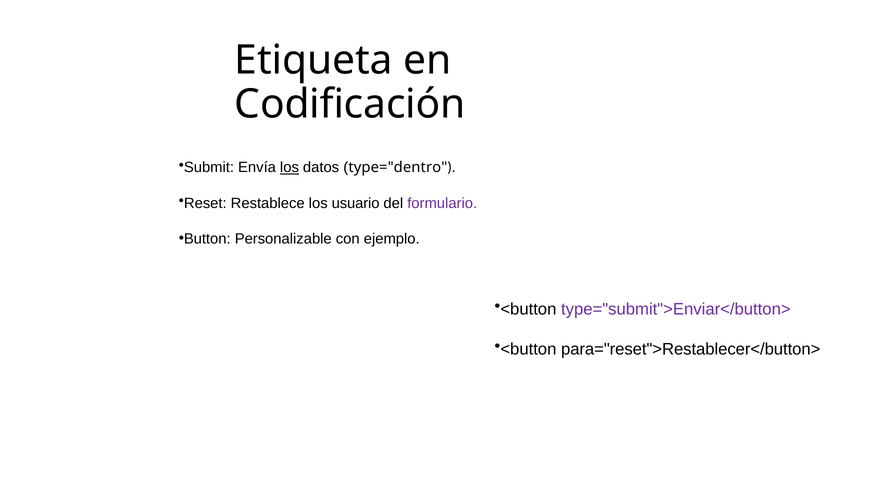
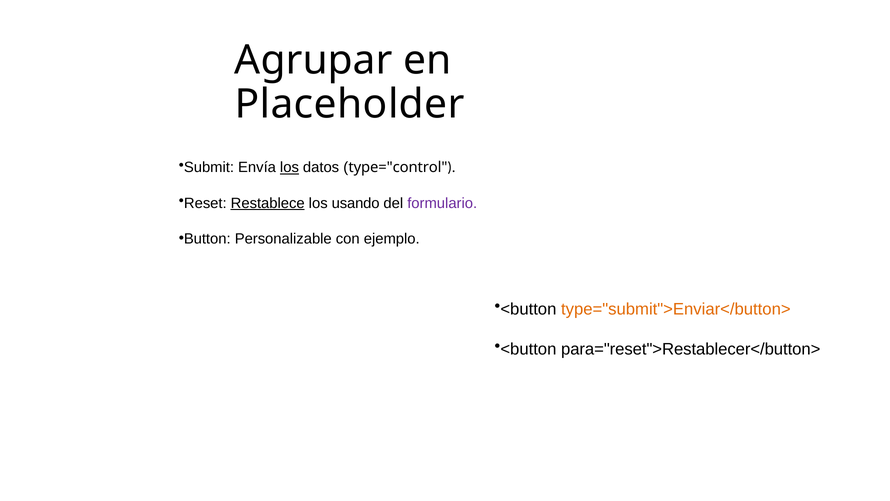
Etiqueta: Etiqueta -> Agrupar
Codificación: Codificación -> Placeholder
type="dentro: type="dentro -> type="control
Restablece underline: none -> present
usuario: usuario -> usando
type="submit">Enviar</button> colour: purple -> orange
